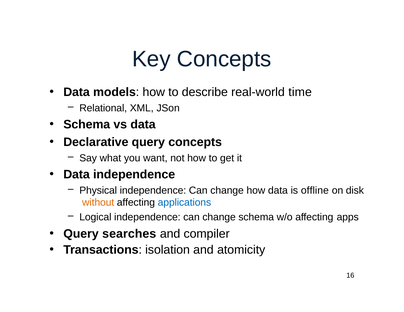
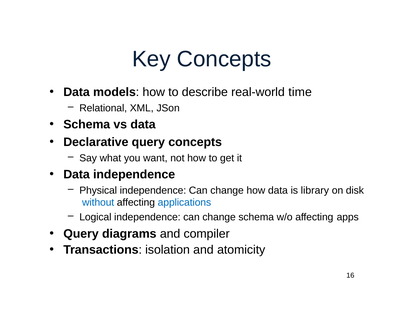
offline: offline -> library
without colour: orange -> blue
searches: searches -> diagrams
